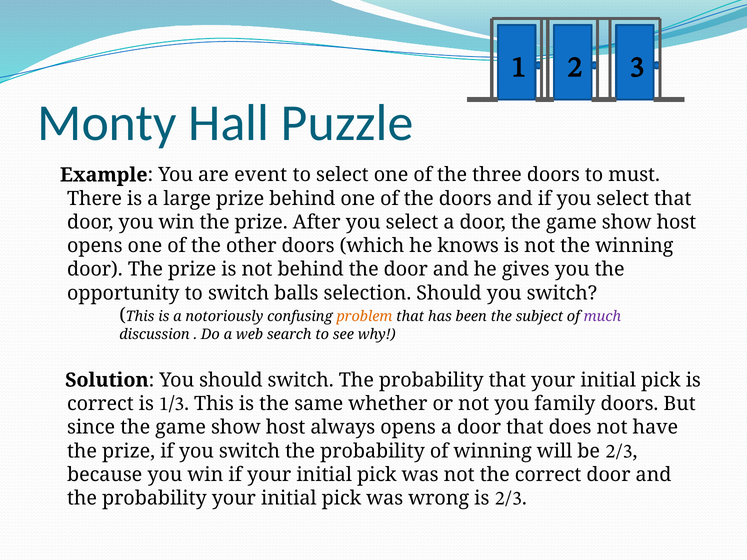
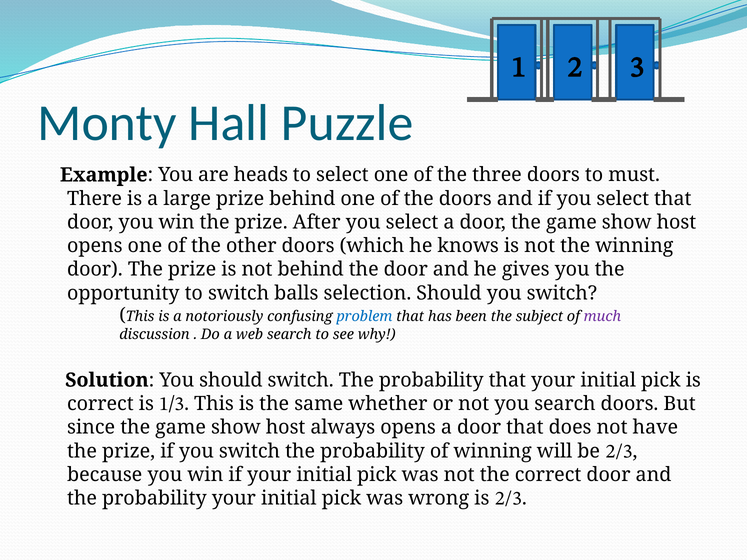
event: event -> heads
problem colour: orange -> blue
you family: family -> search
